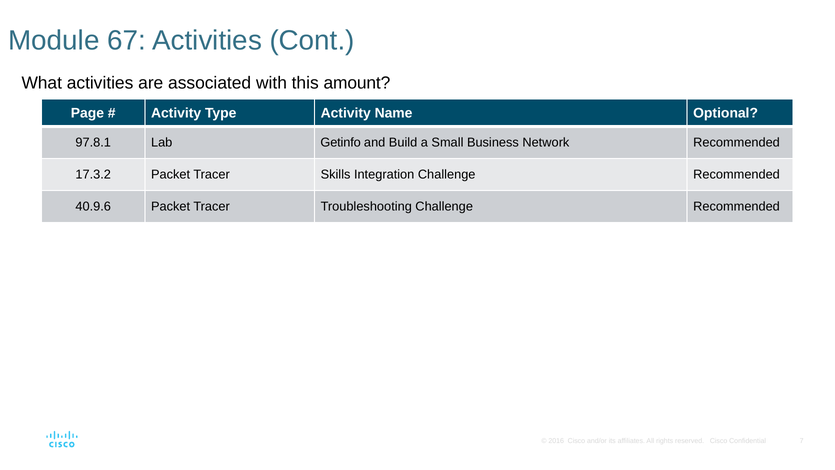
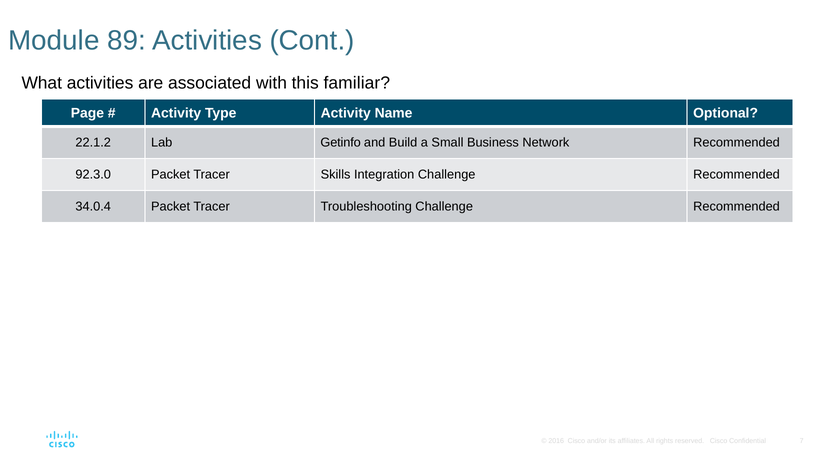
67: 67 -> 89
amount: amount -> familiar
97.8.1: 97.8.1 -> 22.1.2
17.3.2: 17.3.2 -> 92.3.0
40.9.6: 40.9.6 -> 34.0.4
